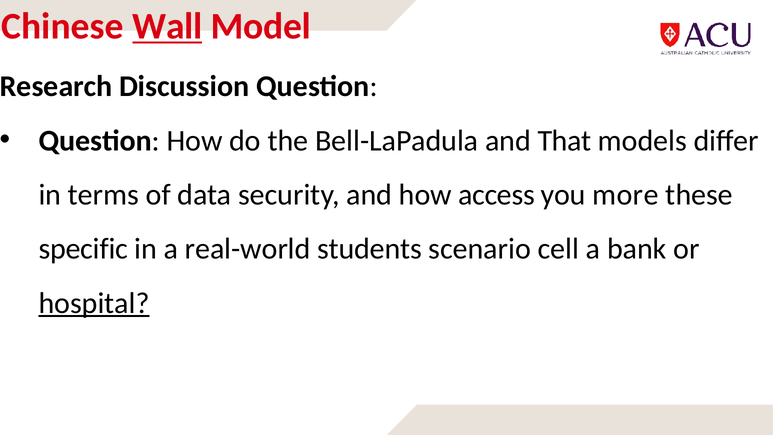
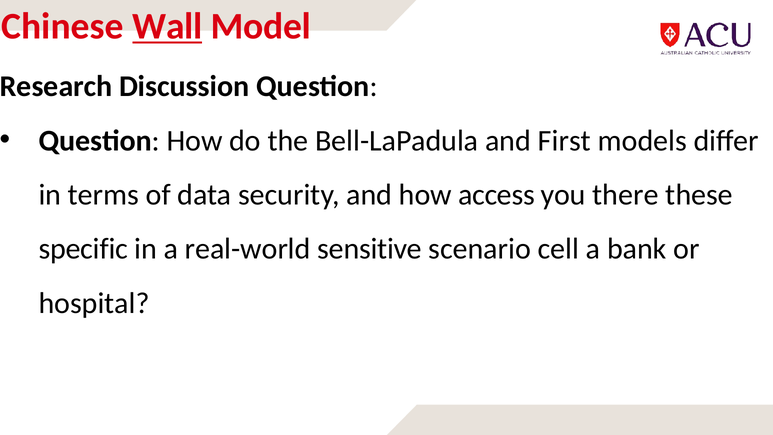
That: That -> First
more: more -> there
students: students -> sensitive
hospital underline: present -> none
